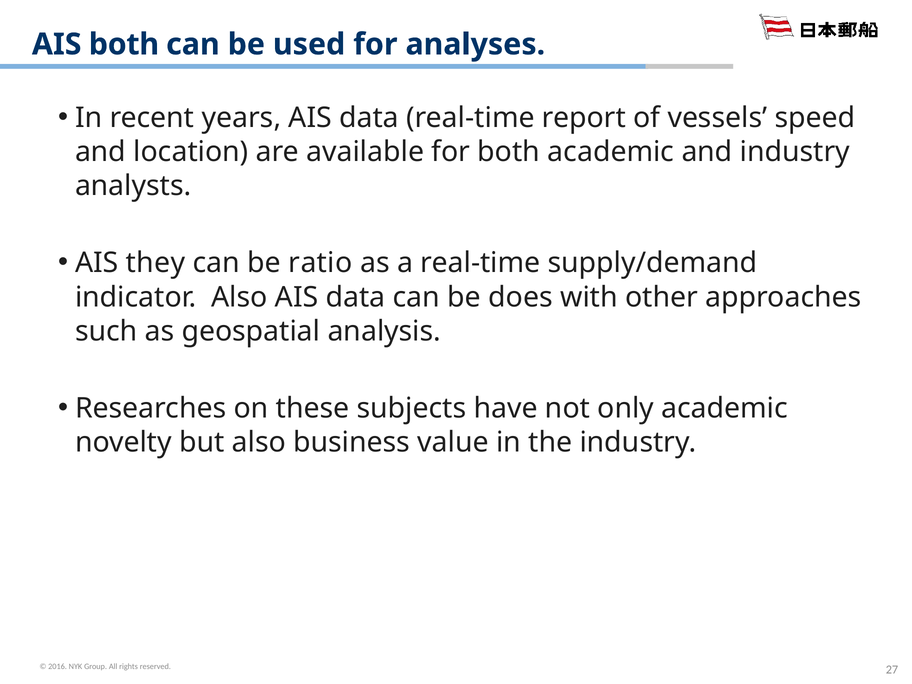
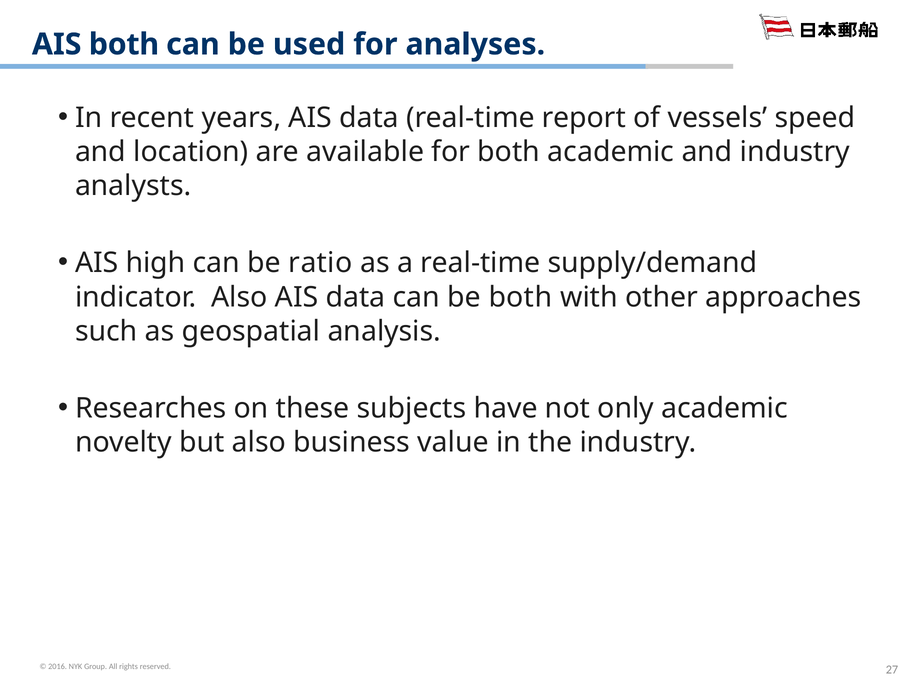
they: they -> high
be does: does -> both
